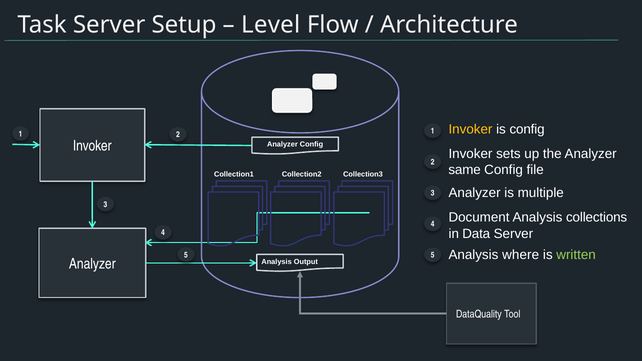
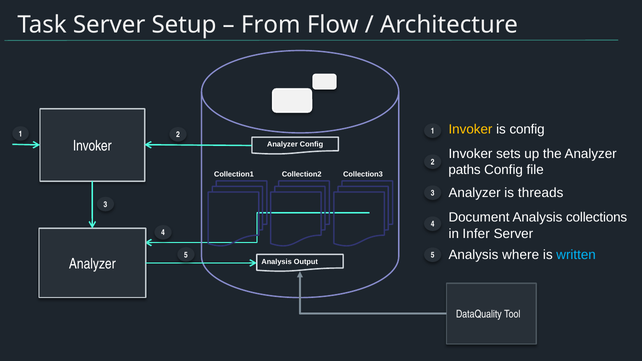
Level: Level -> From
same: same -> paths
multiple: multiple -> threads
Data: Data -> Infer
written colour: light green -> light blue
